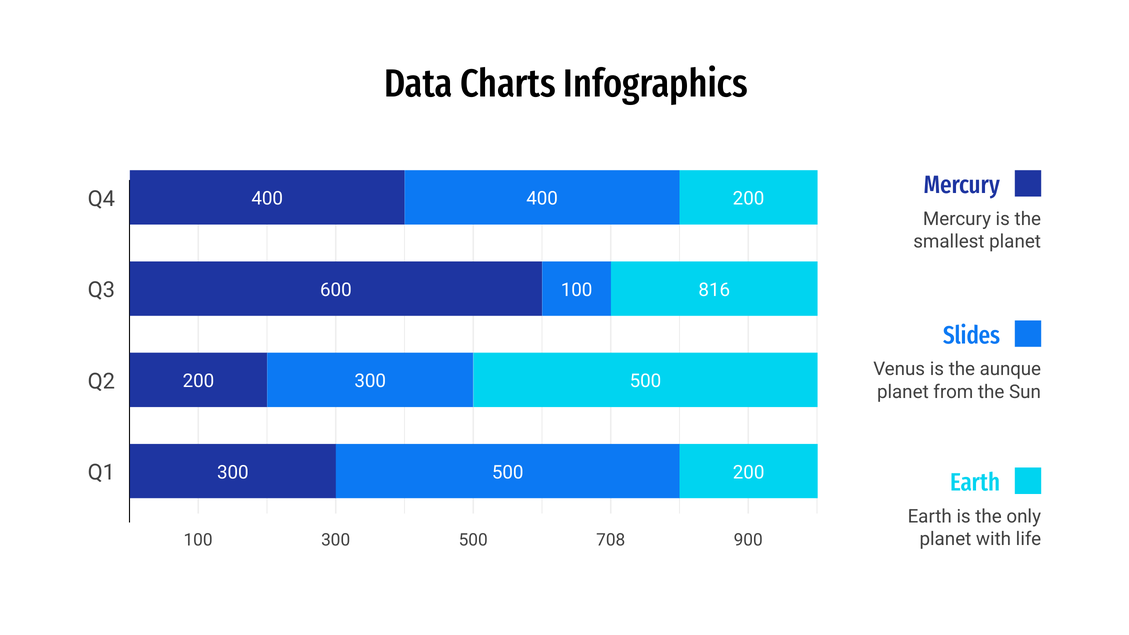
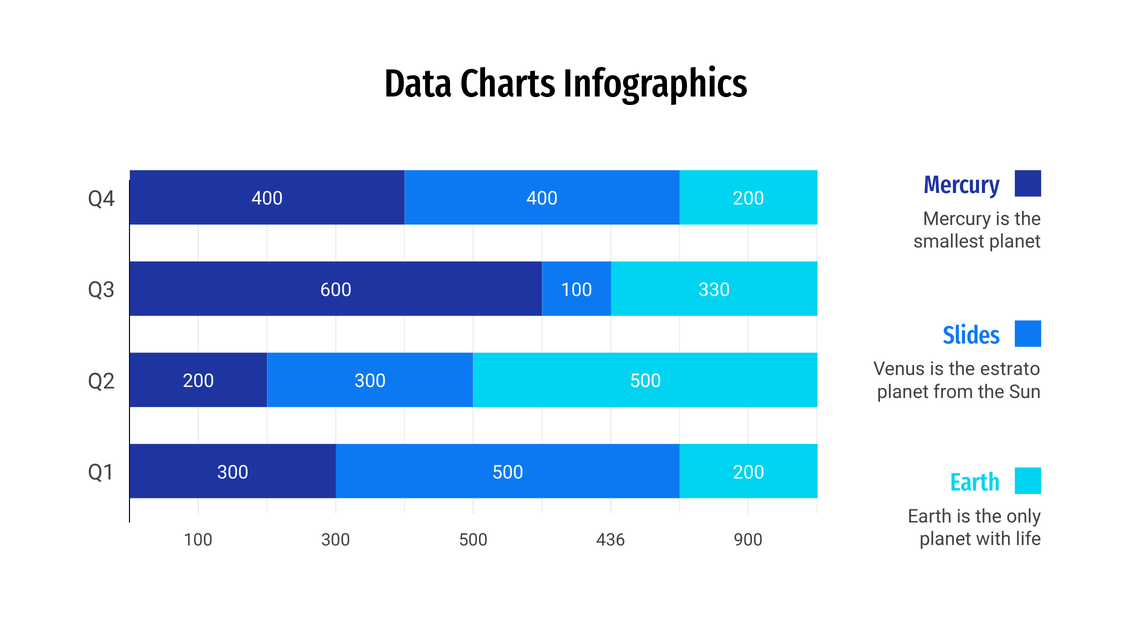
816: 816 -> 330
aunque: aunque -> estrato
708: 708 -> 436
